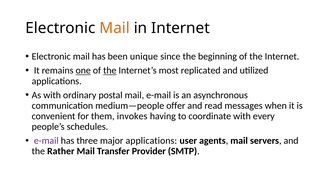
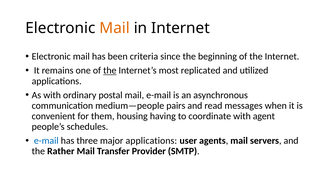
unique: unique -> criteria
one underline: present -> none
offer: offer -> pairs
invokes: invokes -> housing
every: every -> agent
e-mail at (46, 141) colour: purple -> blue
